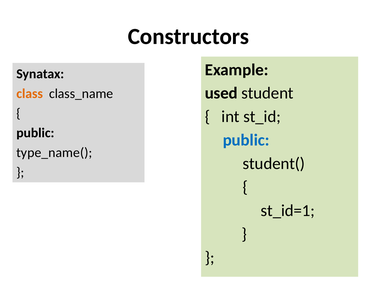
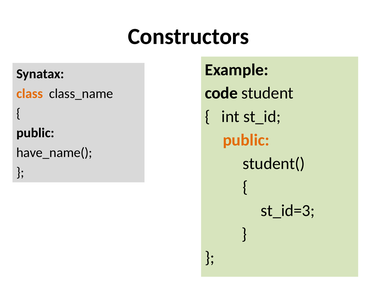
used: used -> code
public at (246, 140) colour: blue -> orange
type_name(: type_name( -> have_name(
st_id=1: st_id=1 -> st_id=3
